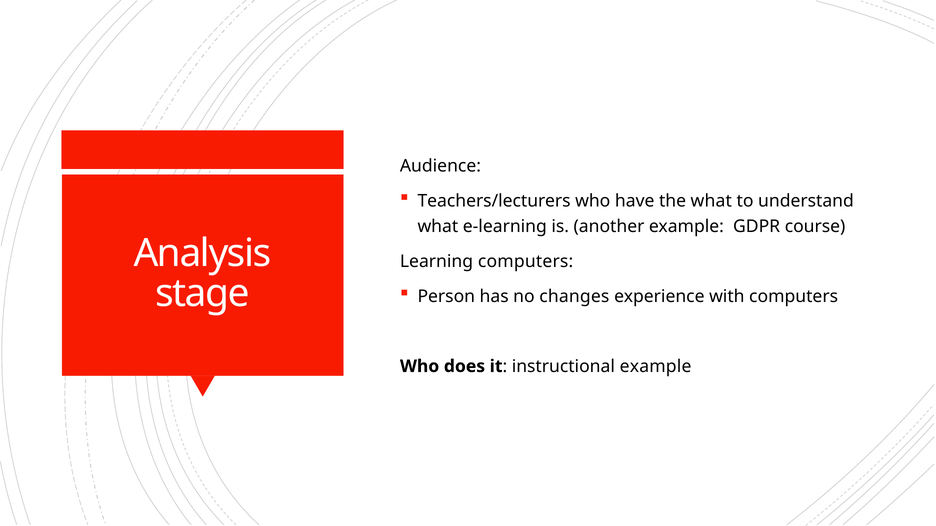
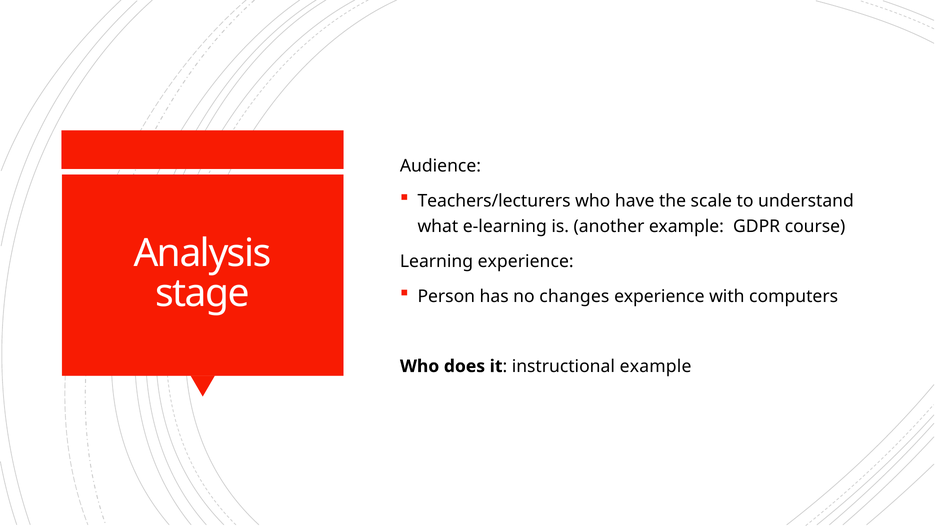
the what: what -> scale
Learning computers: computers -> experience
